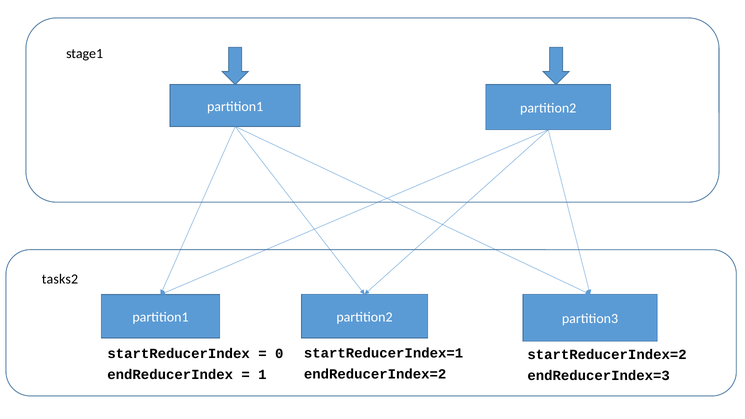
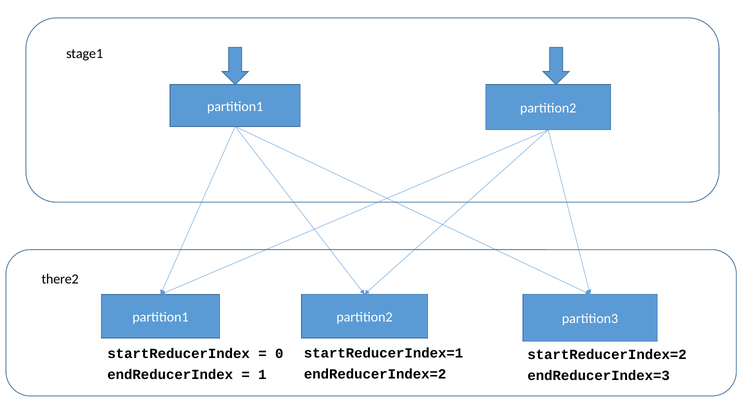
tasks2: tasks2 -> there2
